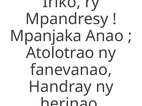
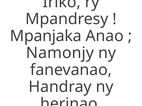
Atolotrao: Atolotrao -> Namonjy
